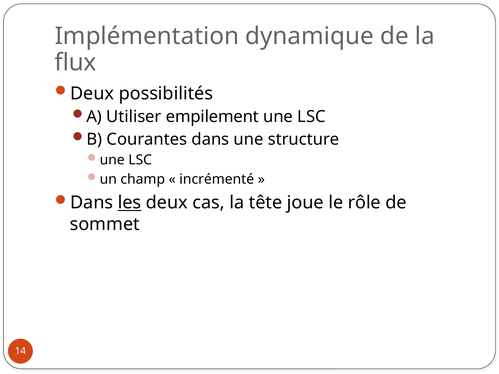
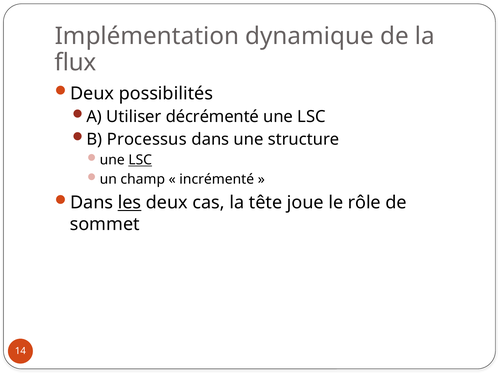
empilement: empilement -> décrémenté
Courantes: Courantes -> Processus
LSC at (140, 160) underline: none -> present
